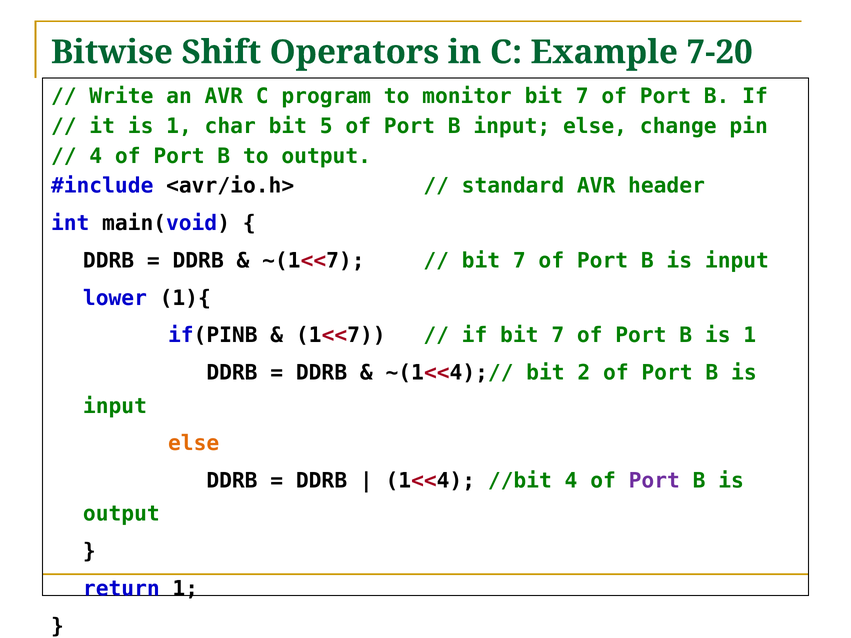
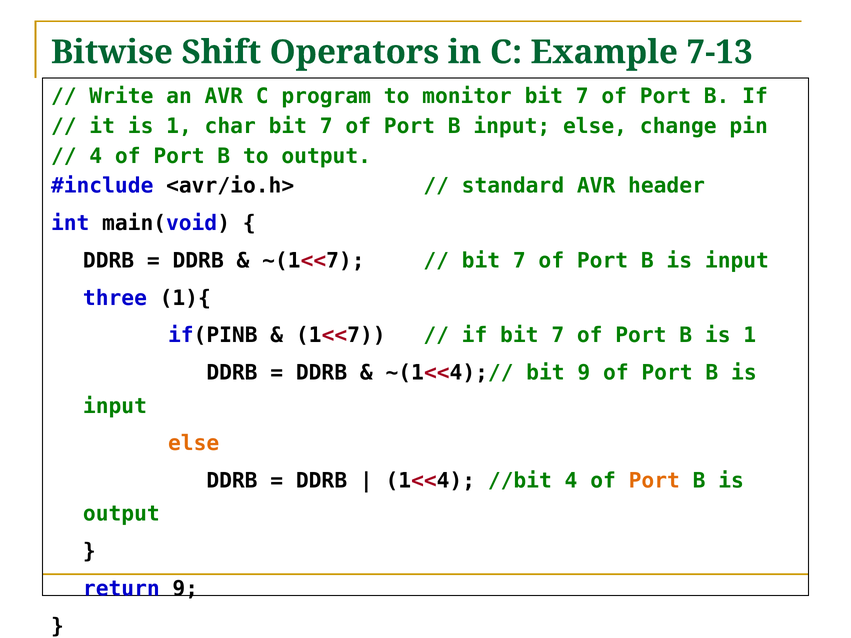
7-20: 7-20 -> 7-13
5 at (326, 126): 5 -> 7
lower: lower -> three
bit 2: 2 -> 9
Port at (654, 481) colour: purple -> orange
return 1: 1 -> 9
